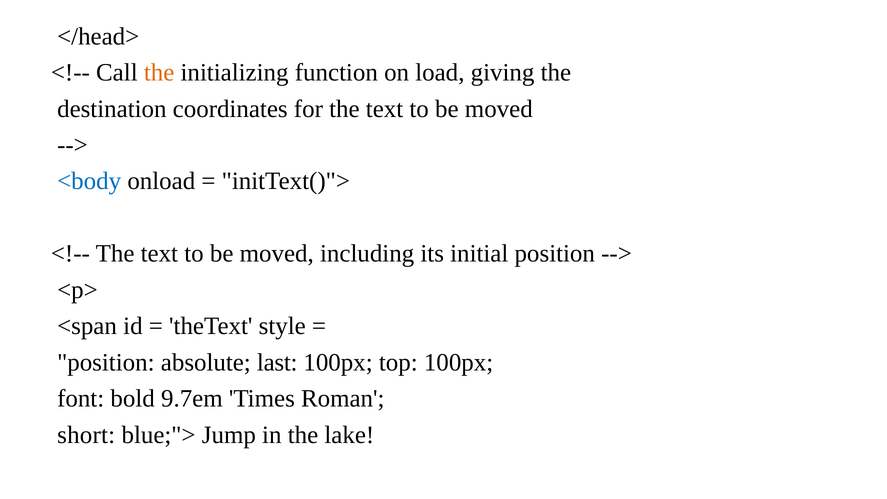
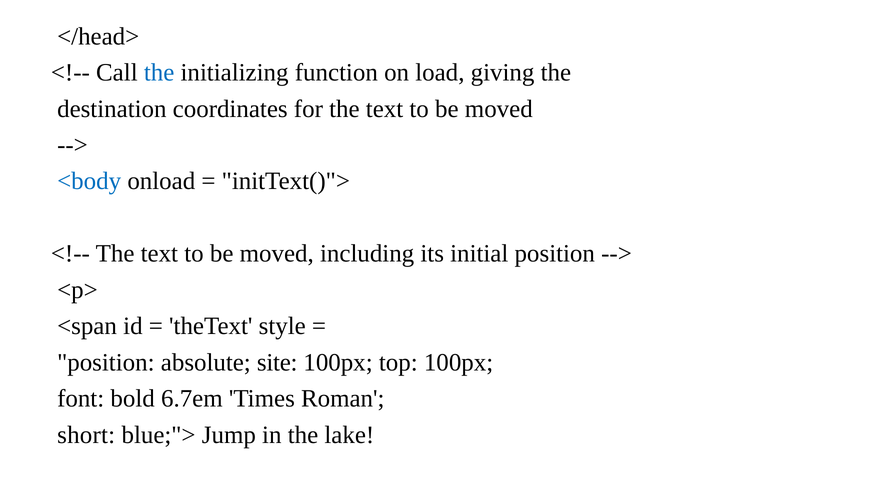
the at (159, 73) colour: orange -> blue
last: last -> site
9.7em: 9.7em -> 6.7em
